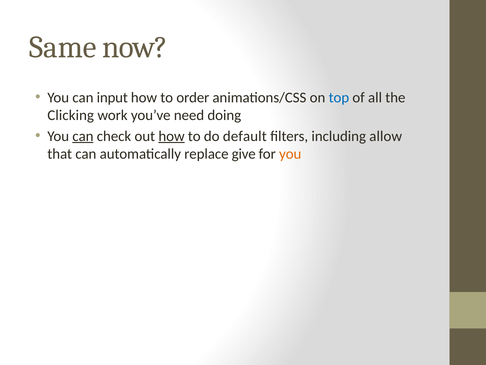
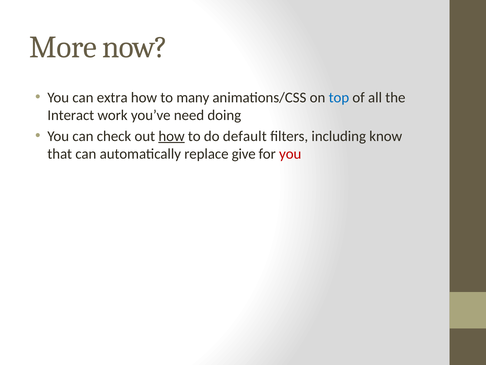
Same: Same -> More
input: input -> extra
order: order -> many
Clicking: Clicking -> Interact
can at (83, 136) underline: present -> none
allow: allow -> know
you at (290, 154) colour: orange -> red
